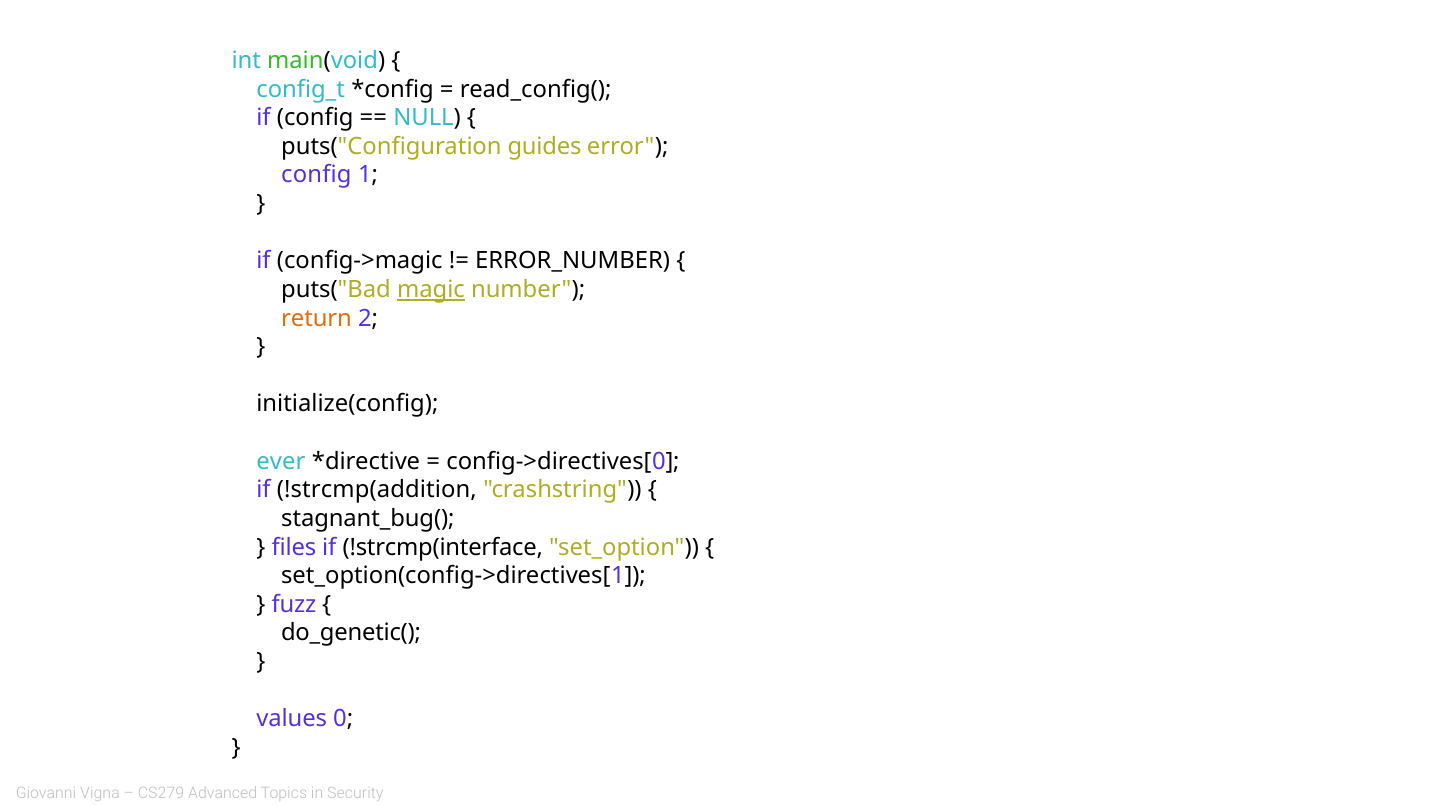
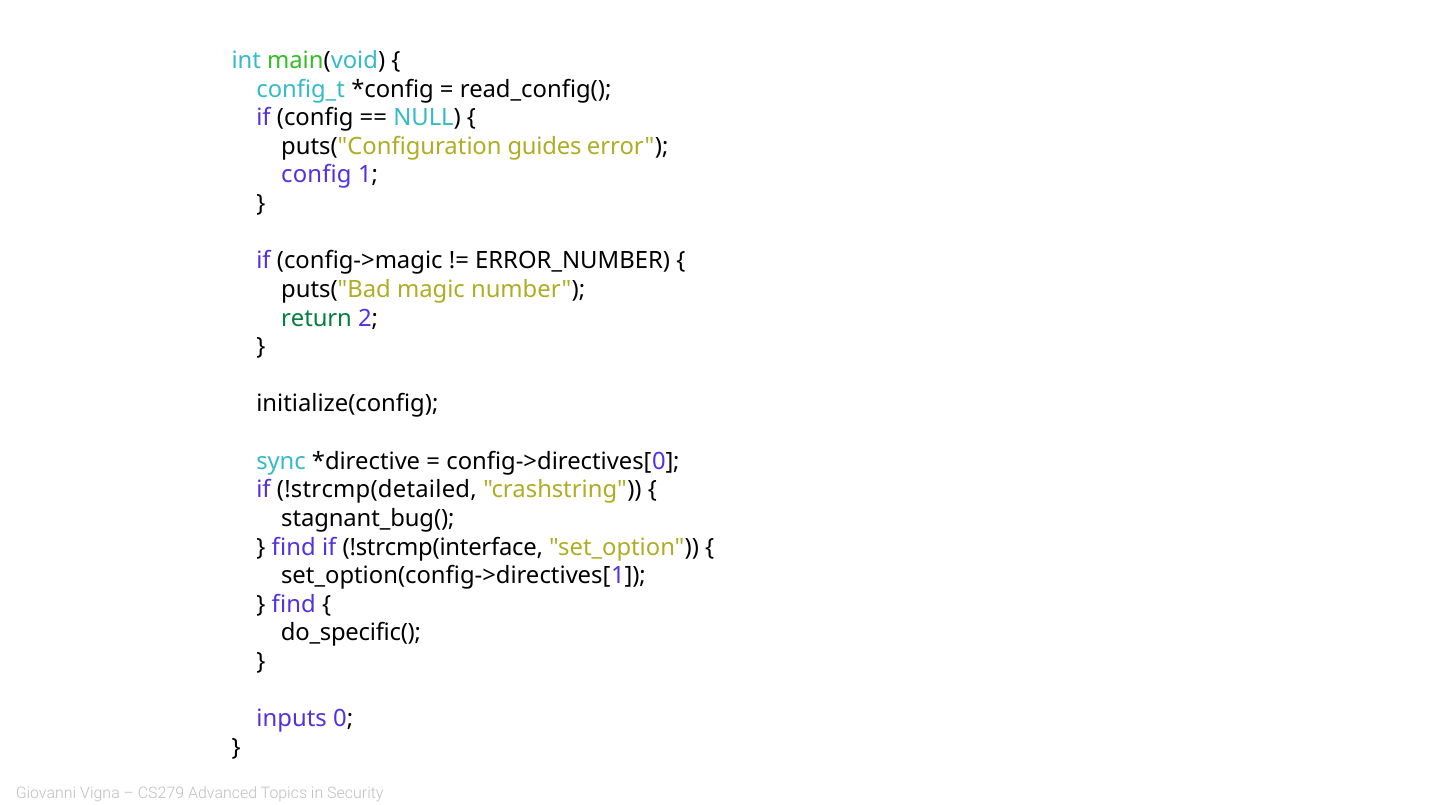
magic underline: present -> none
return colour: orange -> green
ever: ever -> sync
!strcmp(addition: !strcmp(addition -> !strcmp(detailed
files at (294, 547): files -> find
fuzz at (294, 604): fuzz -> find
do_genetic(: do_genetic( -> do_specific(
values: values -> inputs
